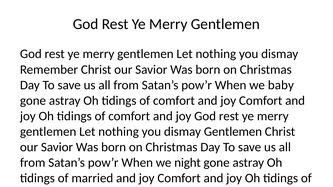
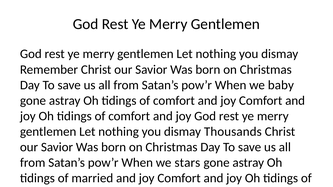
dismay Gentlemen: Gentlemen -> Thousands
night: night -> stars
